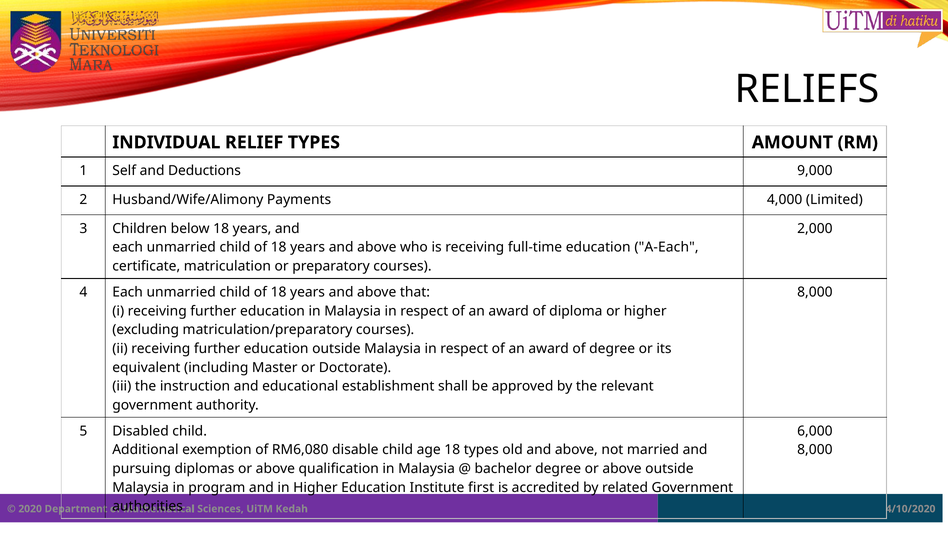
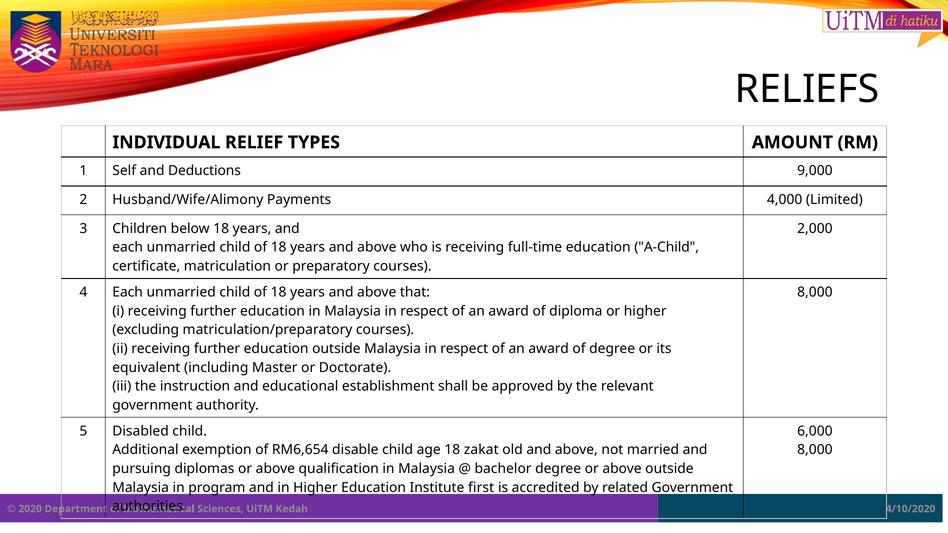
A-Each: A-Each -> A-Child
RM6,080: RM6,080 -> RM6,654
18 types: types -> zakat
